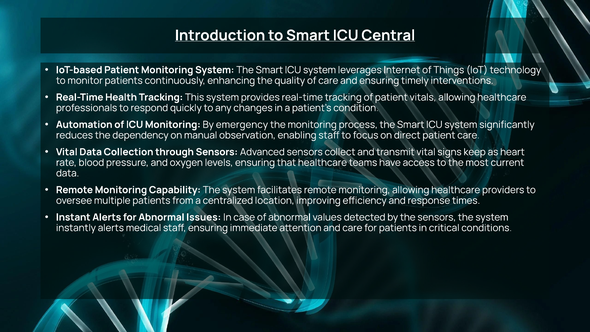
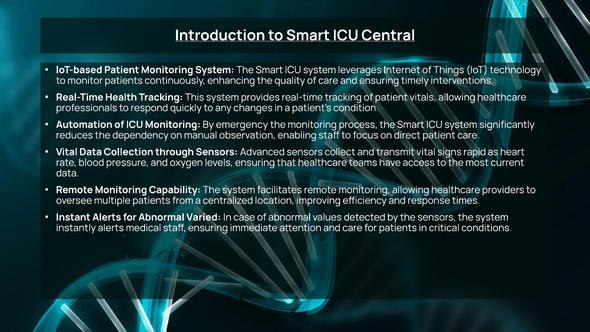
keep: keep -> rapid
Issues: Issues -> Varied
